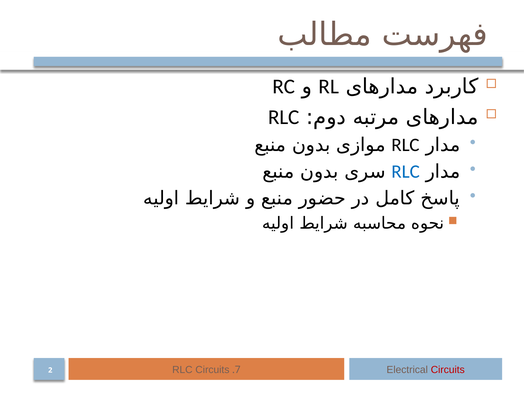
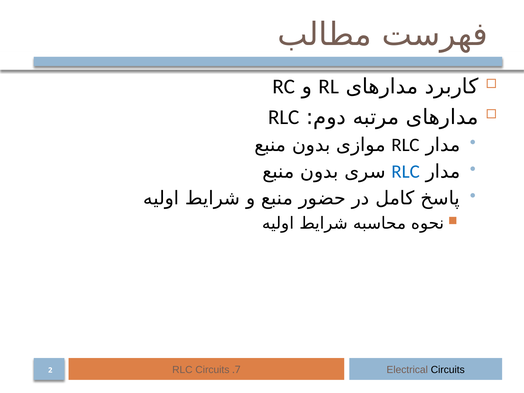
Circuits at (448, 370) colour: red -> black
